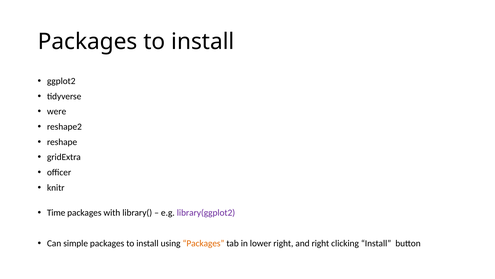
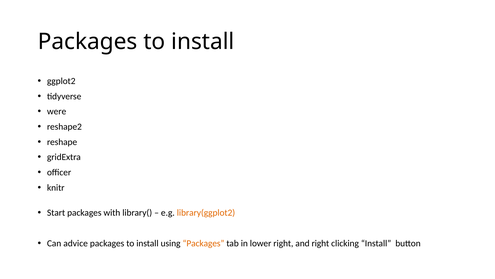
Time: Time -> Start
library(ggplot2 colour: purple -> orange
simple: simple -> advice
